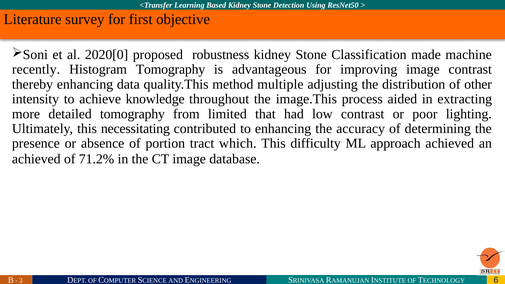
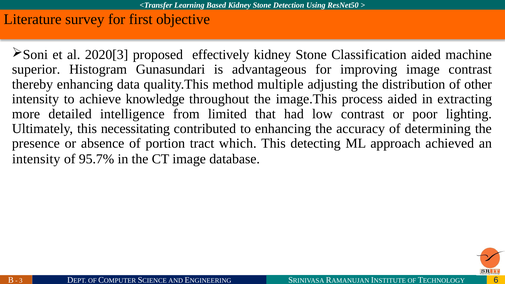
2020[0: 2020[0 -> 2020[3
robustness: robustness -> effectively
Classification made: made -> aided
recently: recently -> superior
Histogram Tomography: Tomography -> Gunasundari
detailed tomography: tomography -> intelligence
difficulty: difficulty -> detecting
achieved at (36, 159): achieved -> intensity
71.2%: 71.2% -> 95.7%
